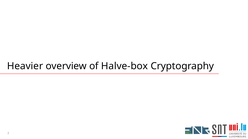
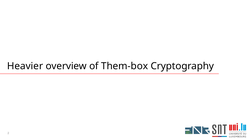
Halve-box: Halve-box -> Them-box
